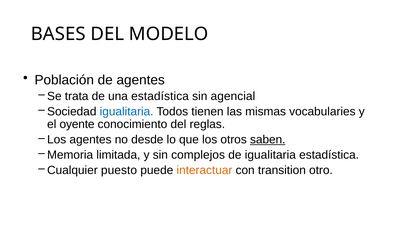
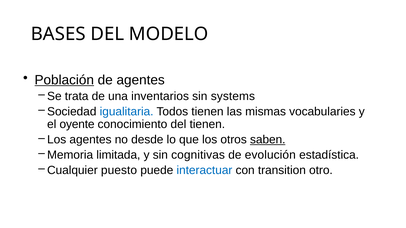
Población underline: none -> present
una estadística: estadística -> inventarios
agencial: agencial -> systems
del reglas: reglas -> tienen
complejos: complejos -> cognitivas
de igualitaria: igualitaria -> evolución
interactuar colour: orange -> blue
